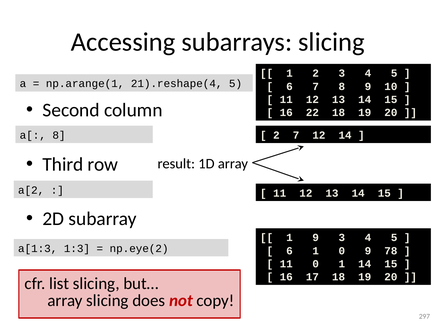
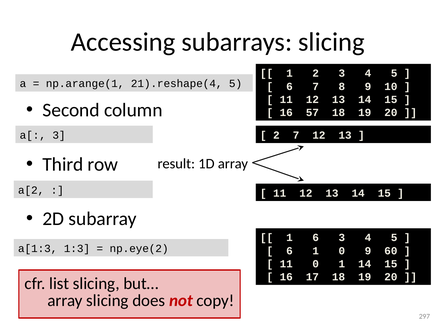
22: 22 -> 57
a[ 8: 8 -> 3
7 12 14: 14 -> 13
1 9: 9 -> 6
78: 78 -> 60
